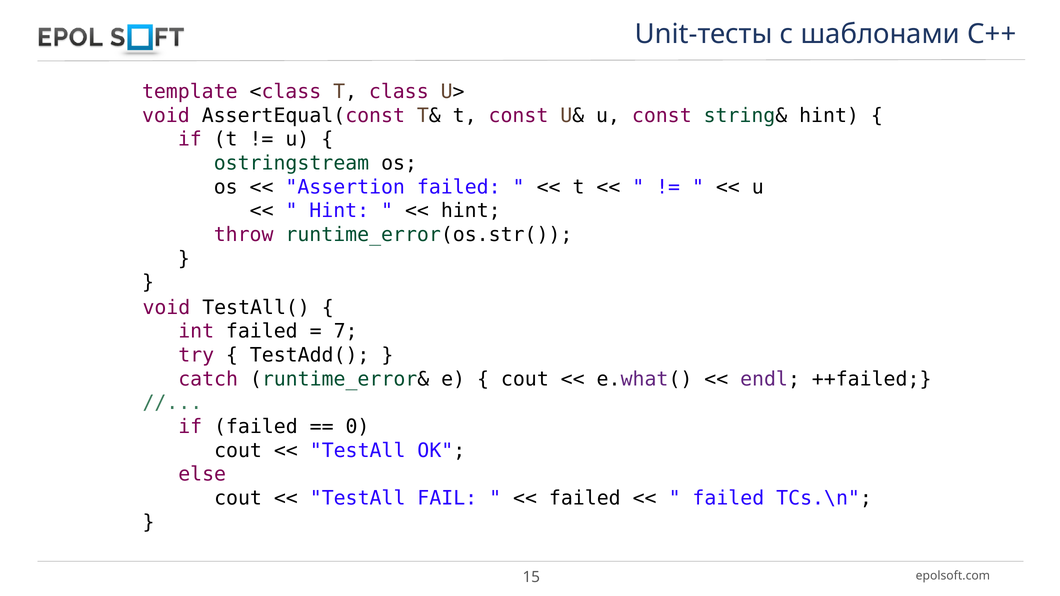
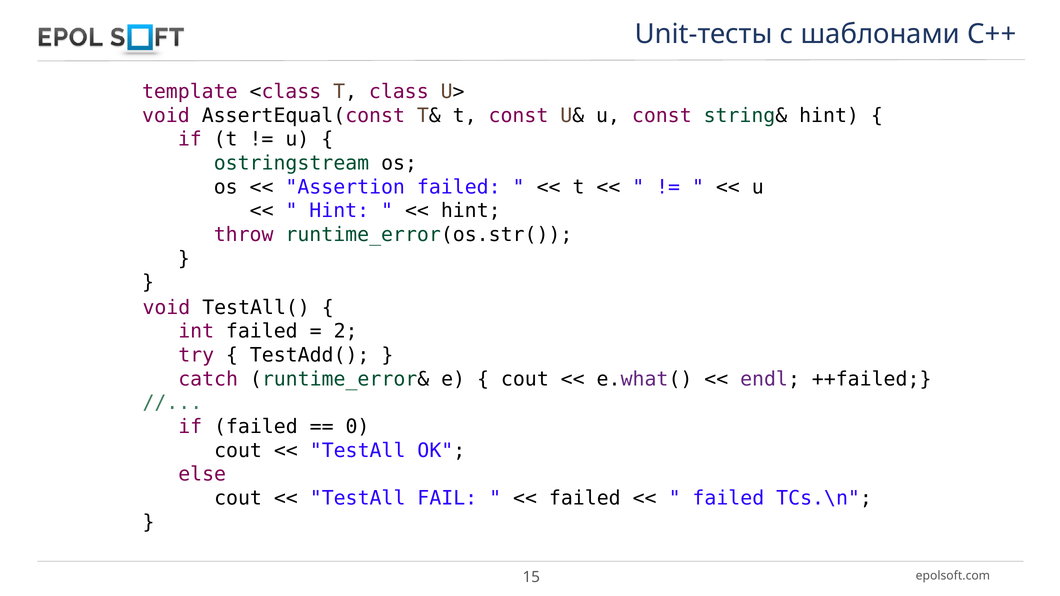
7: 7 -> 2
